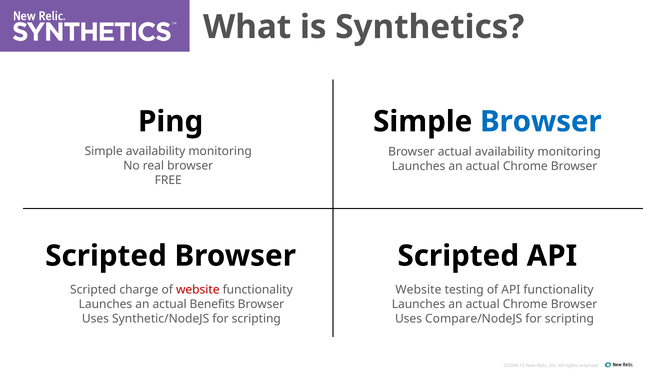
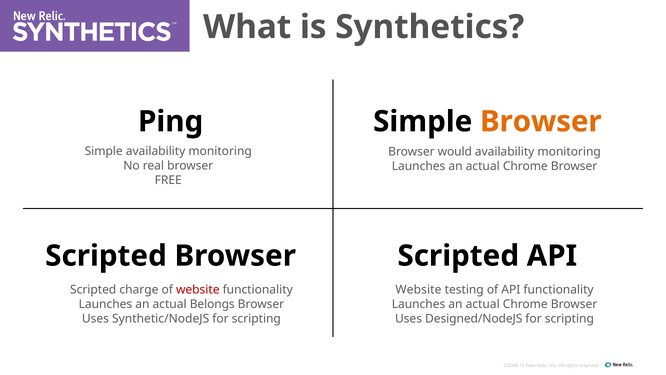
Browser at (541, 121) colour: blue -> orange
Browser actual: actual -> would
Benefits: Benefits -> Belongs
Compare/NodeJS: Compare/NodeJS -> Designed/NodeJS
